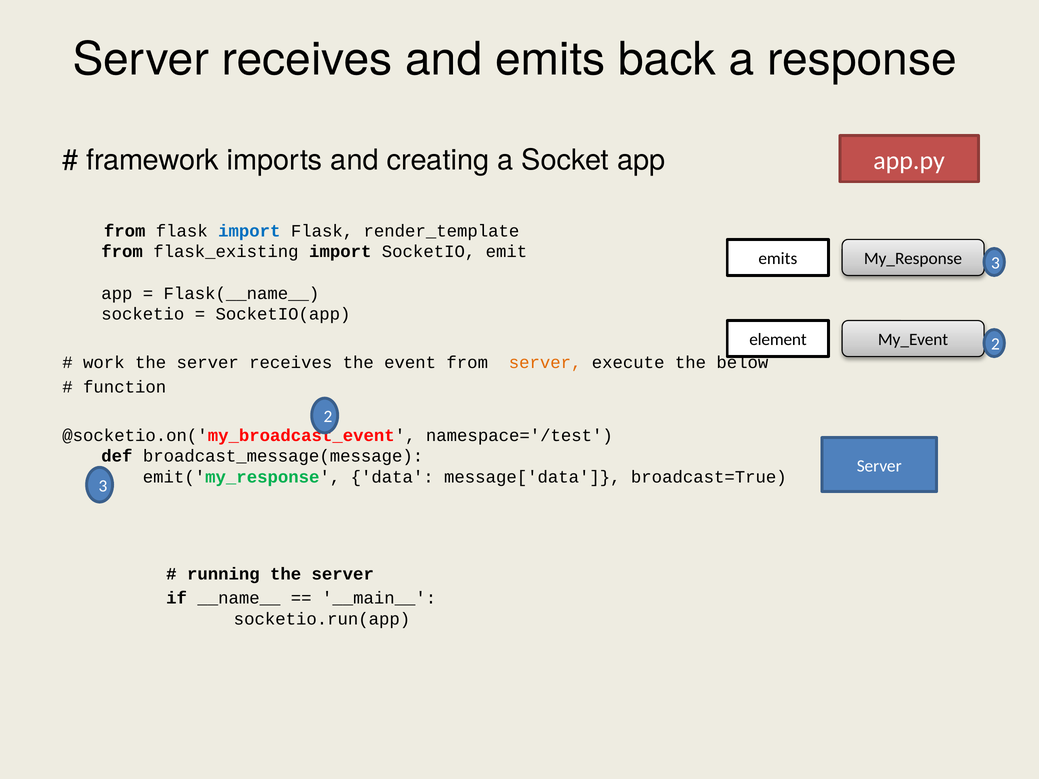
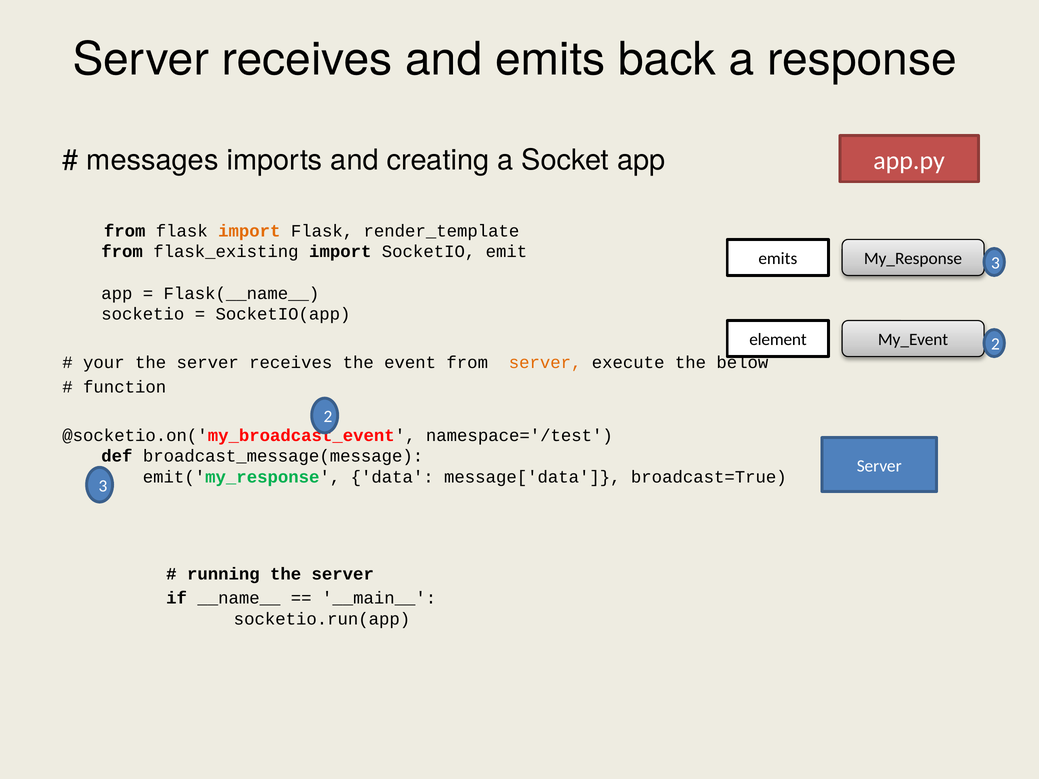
framework: framework -> messages
import at (249, 231) colour: blue -> orange
work: work -> your
